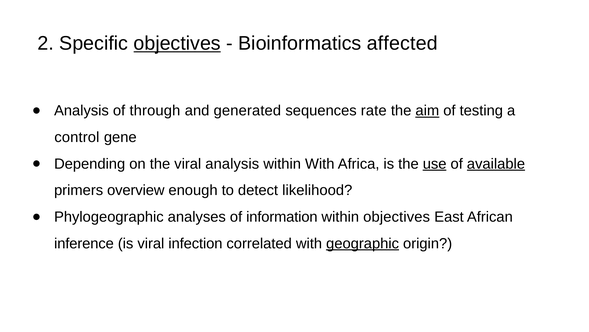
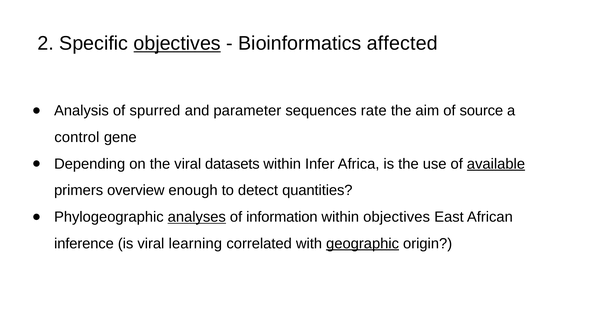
through: through -> spurred
generated: generated -> parameter
aim underline: present -> none
testing: testing -> source
viral analysis: analysis -> datasets
within With: With -> Infer
use underline: present -> none
likelihood: likelihood -> quantities
analyses underline: none -> present
infection: infection -> learning
